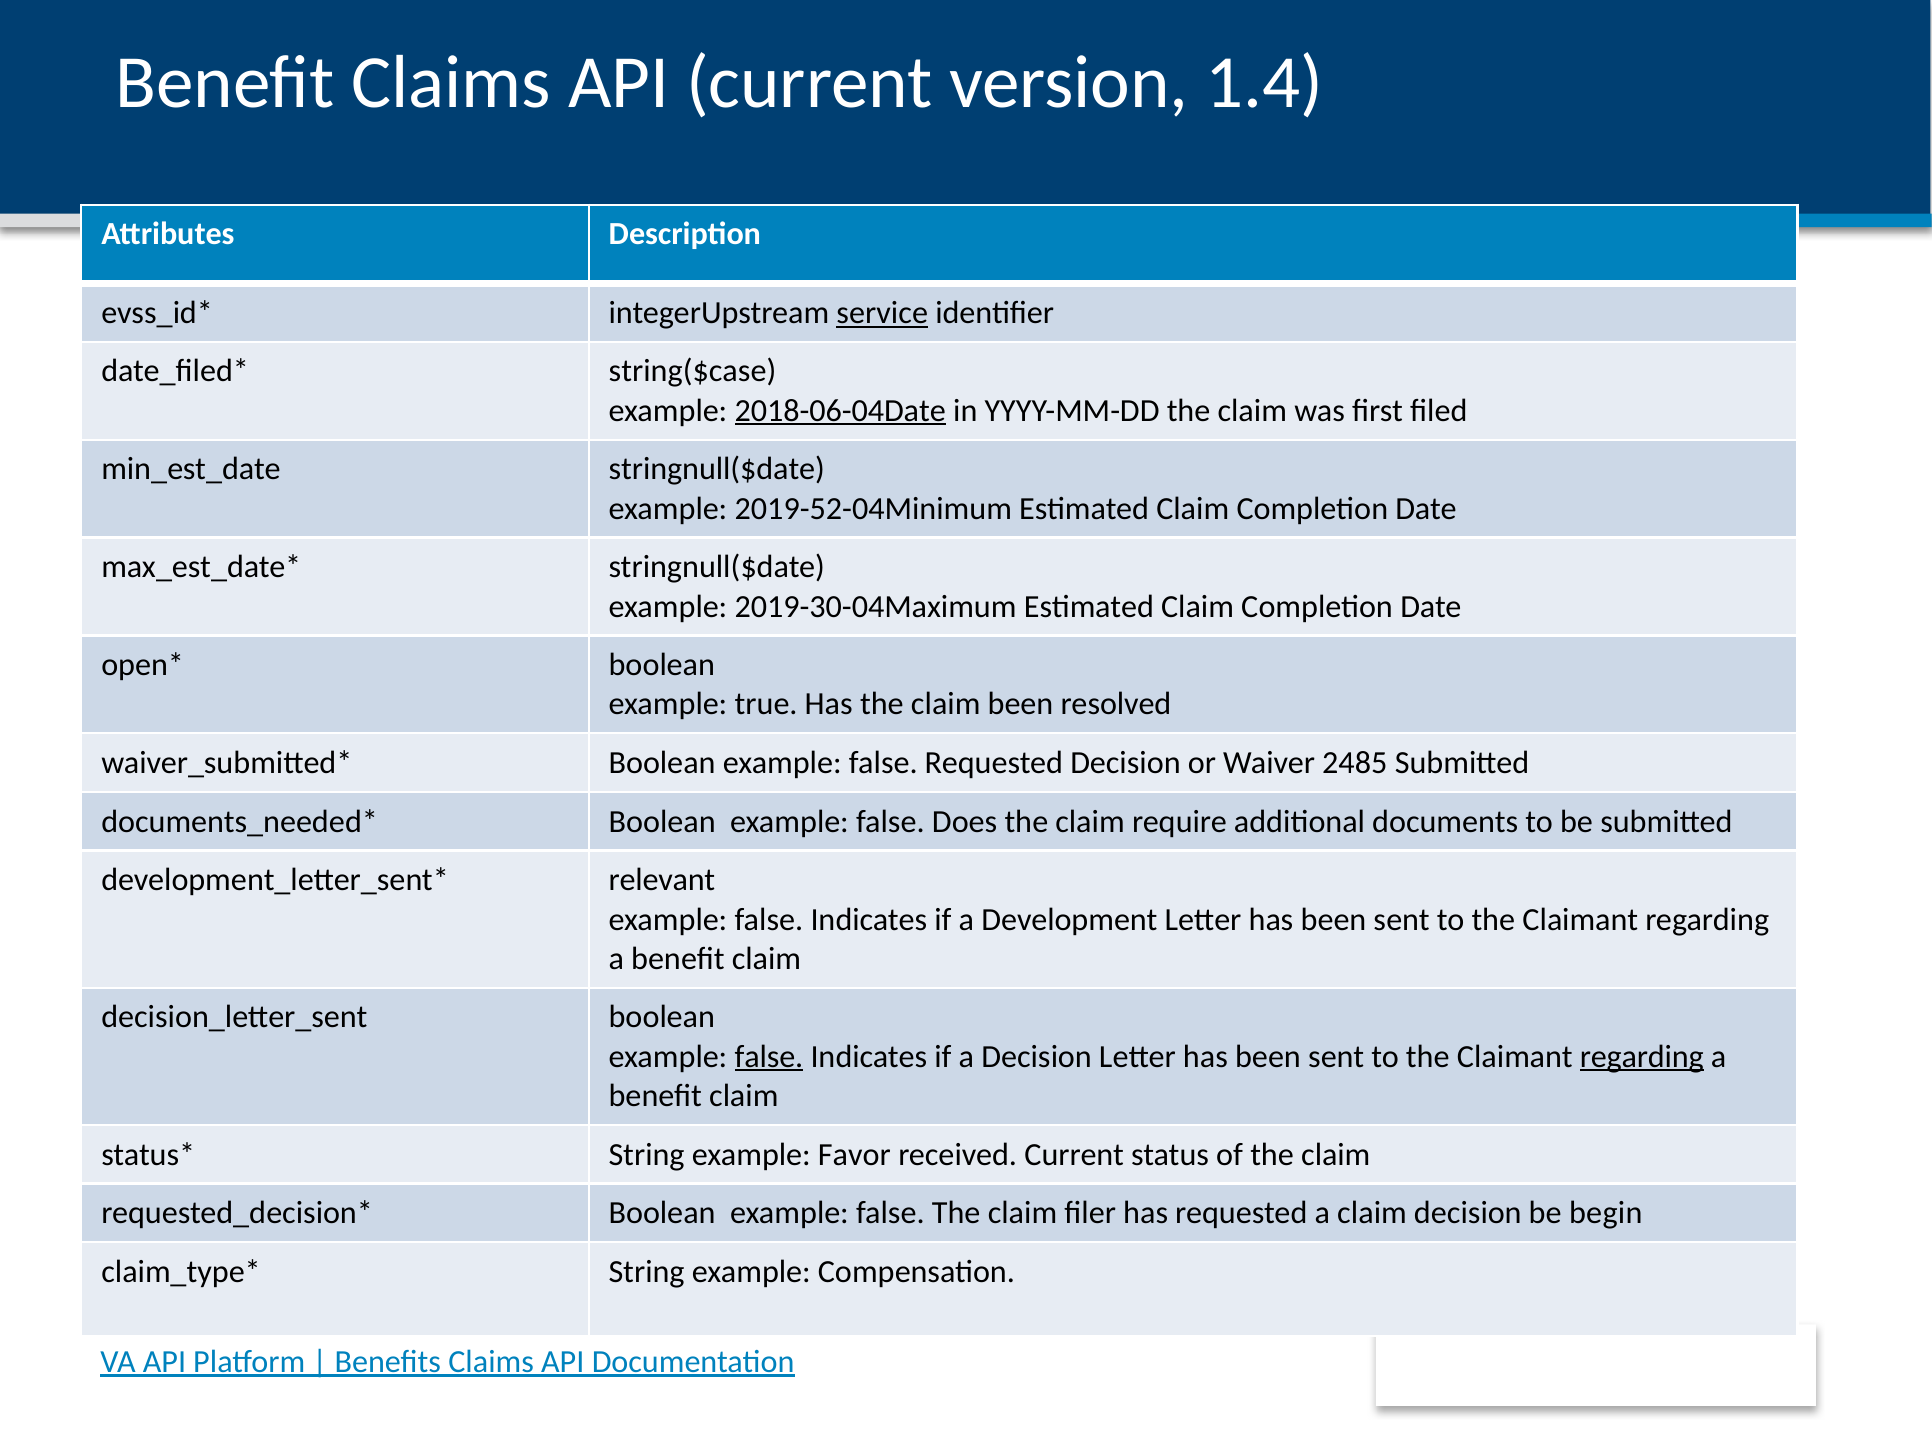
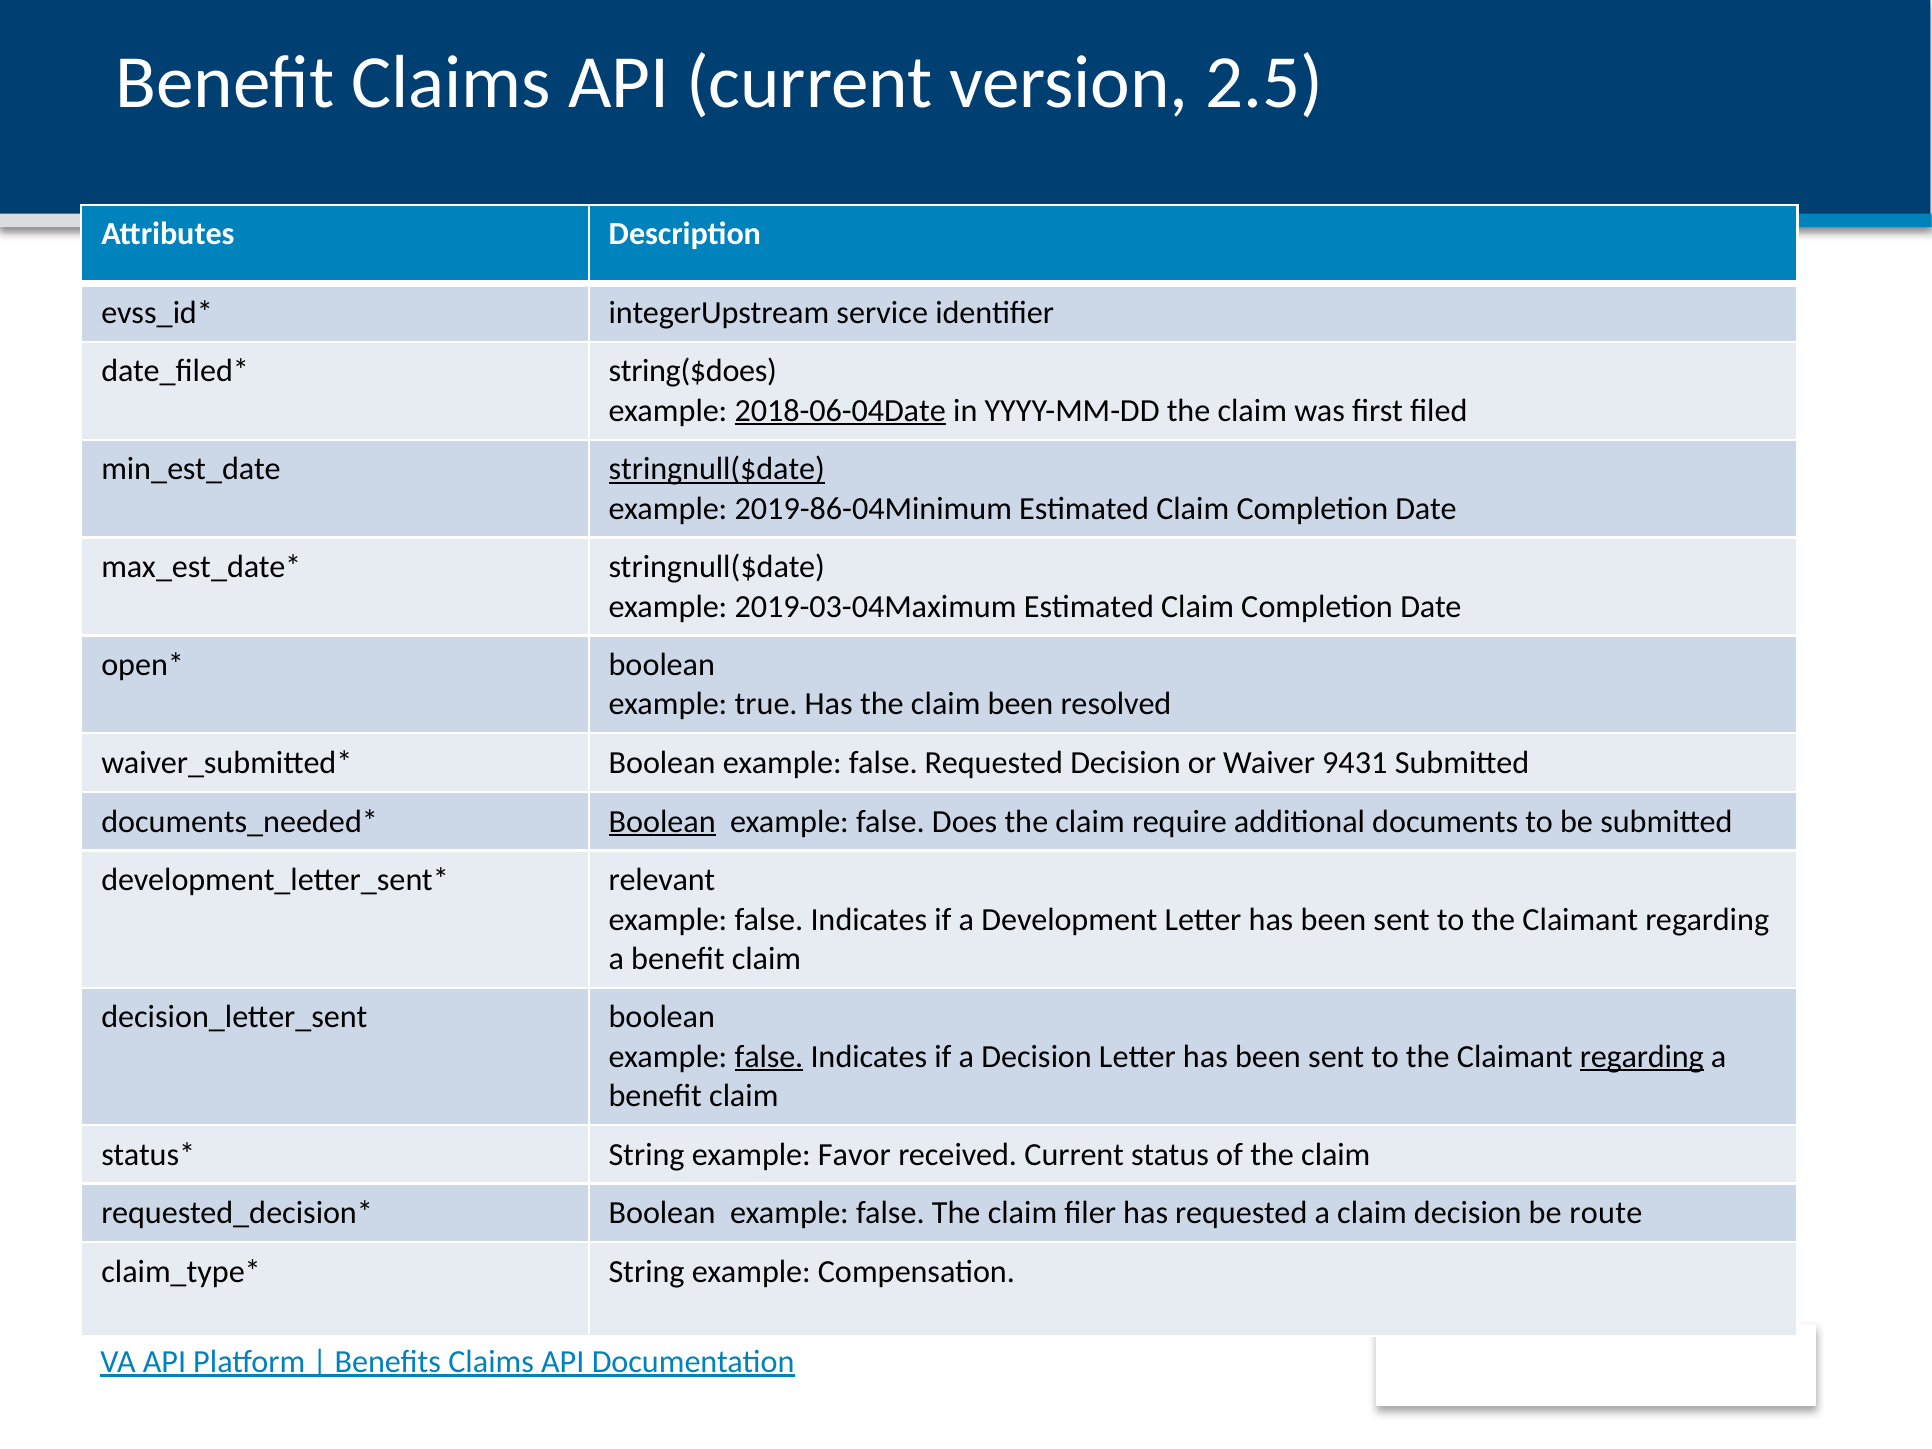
1.4: 1.4 -> 2.5
service underline: present -> none
string($case: string($case -> string($does
stringnull($date at (717, 469) underline: none -> present
2019-52-04Minimum: 2019-52-04Minimum -> 2019-86-04Minimum
2019-30-04Maximum: 2019-30-04Maximum -> 2019-03-04Maximum
2485: 2485 -> 9431
Boolean at (662, 822) underline: none -> present
begin: begin -> route
